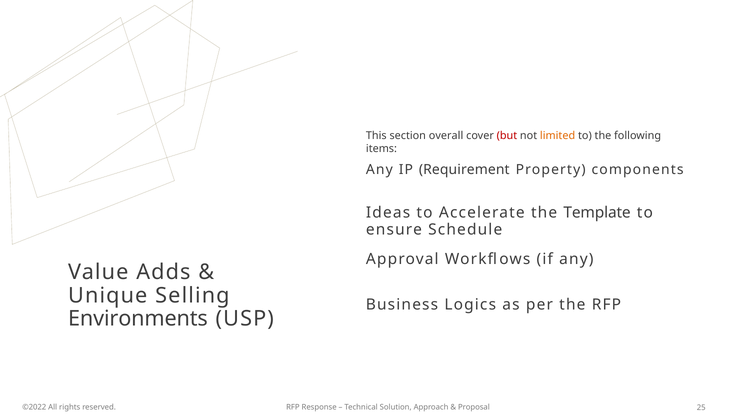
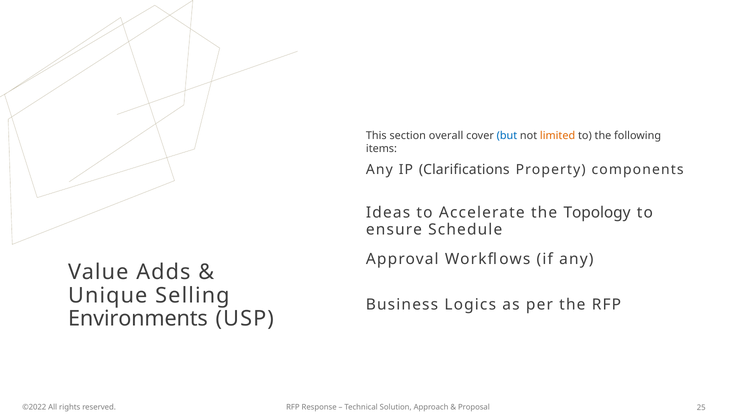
but colour: red -> blue
Requirement: Requirement -> Clarifications
Template: Template -> Topology
